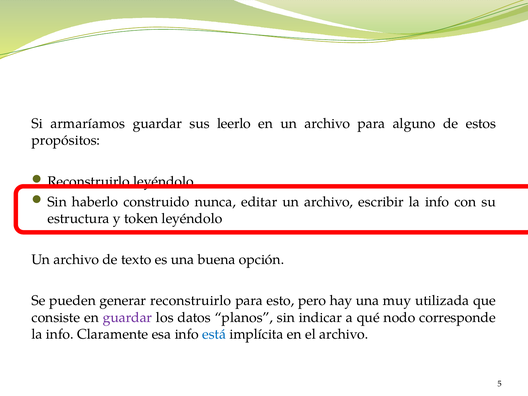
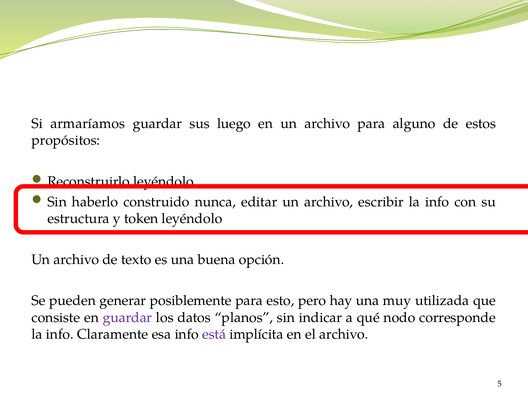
leerlo: leerlo -> luego
generar reconstruirlo: reconstruirlo -> posiblemente
está colour: blue -> purple
